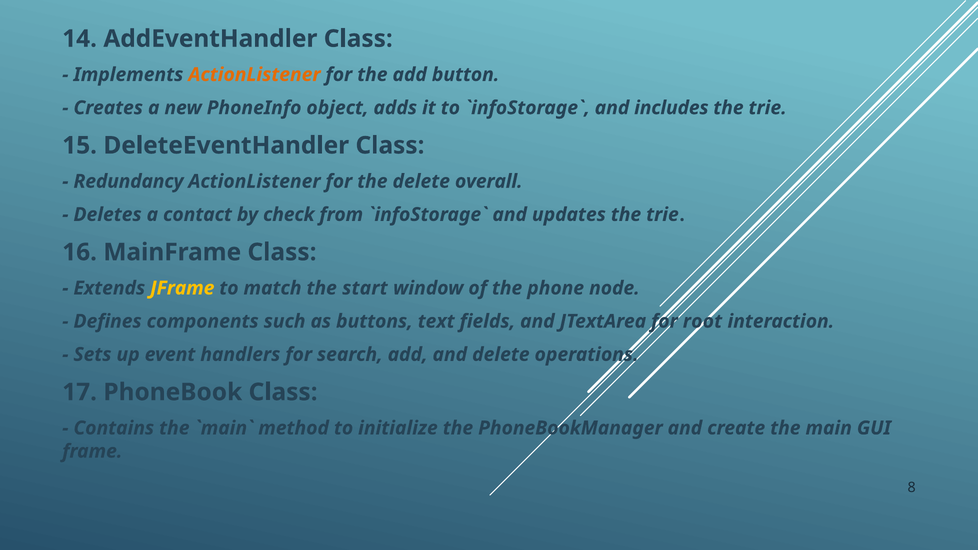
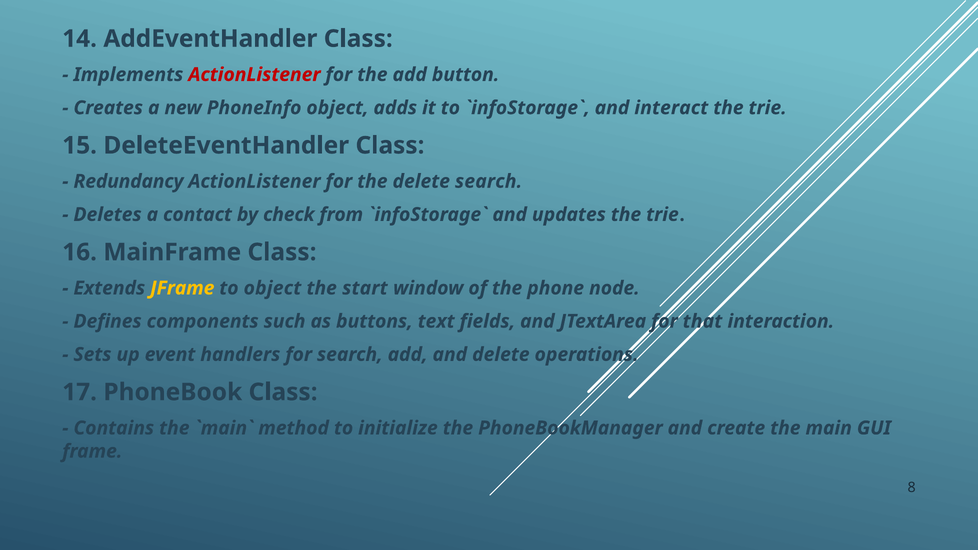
ActionListener at (254, 75) colour: orange -> red
includes: includes -> interact
delete overall: overall -> search
to match: match -> object
root: root -> that
